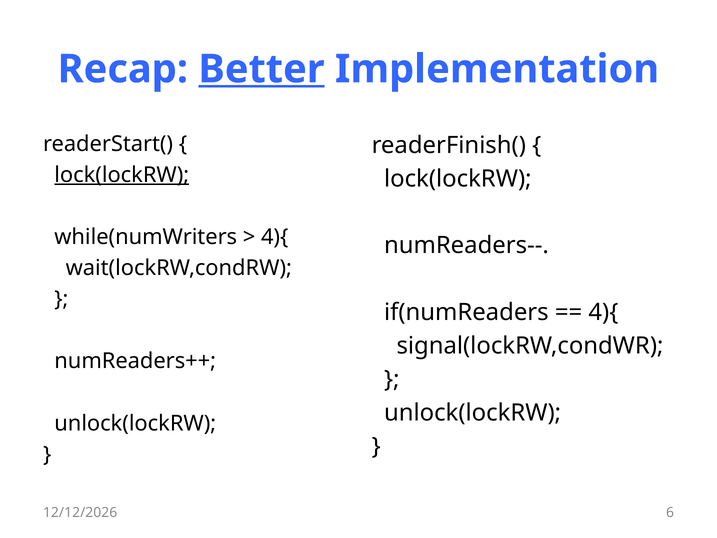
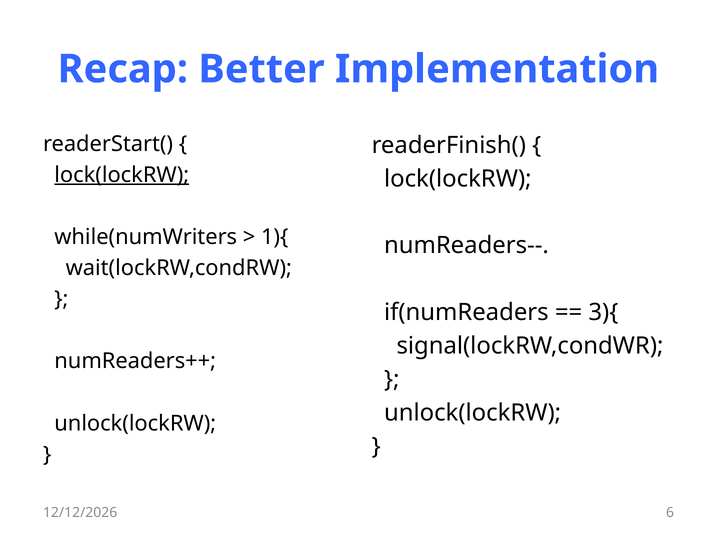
Better underline: present -> none
4){ at (275, 237): 4){ -> 1){
4){ at (603, 312): 4){ -> 3){
